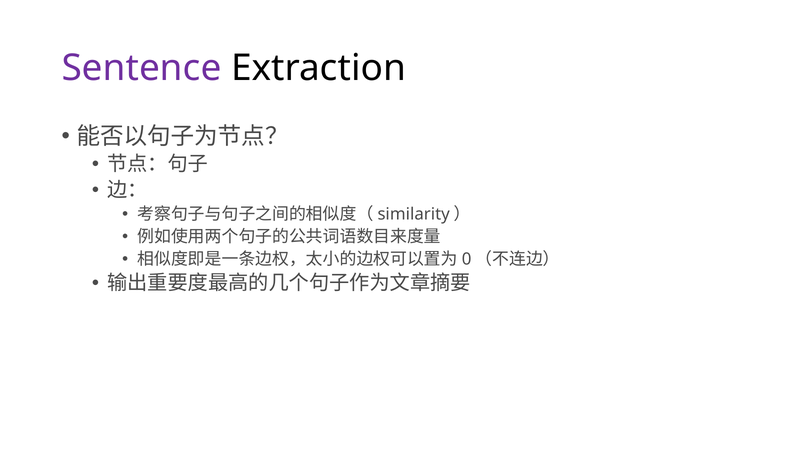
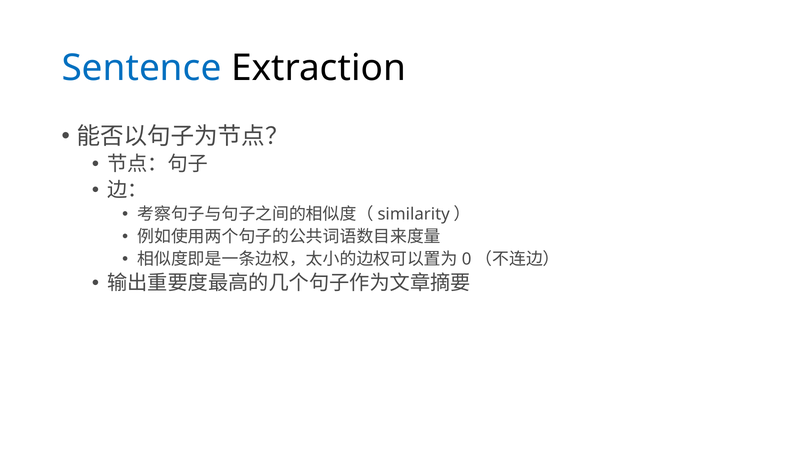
Sentence colour: purple -> blue
